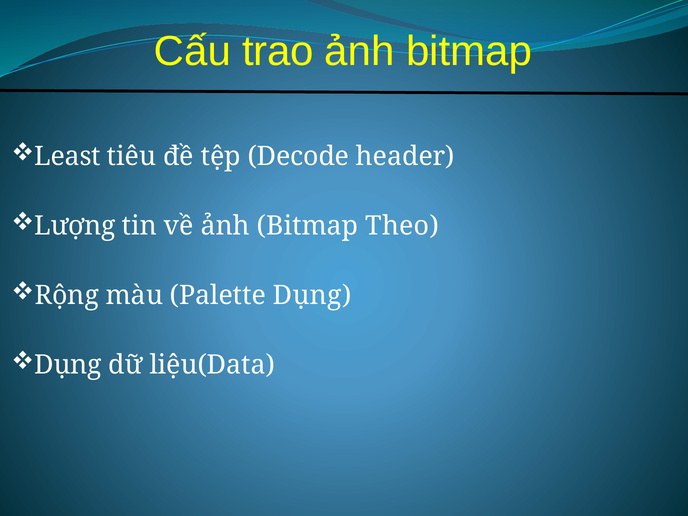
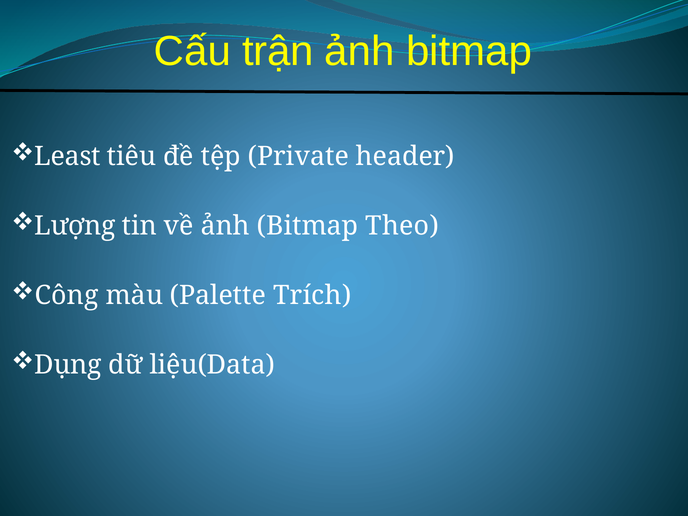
trao: trao -> trận
Decode: Decode -> Private
Rộng: Rộng -> Công
Palette Dụng: Dụng -> Trích
